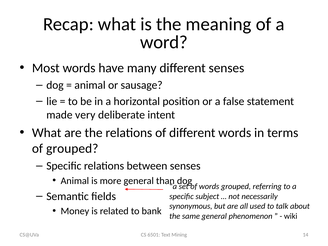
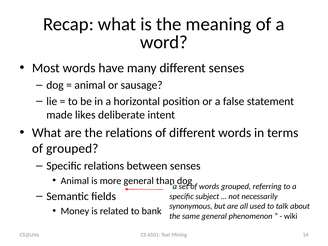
very: very -> likes
